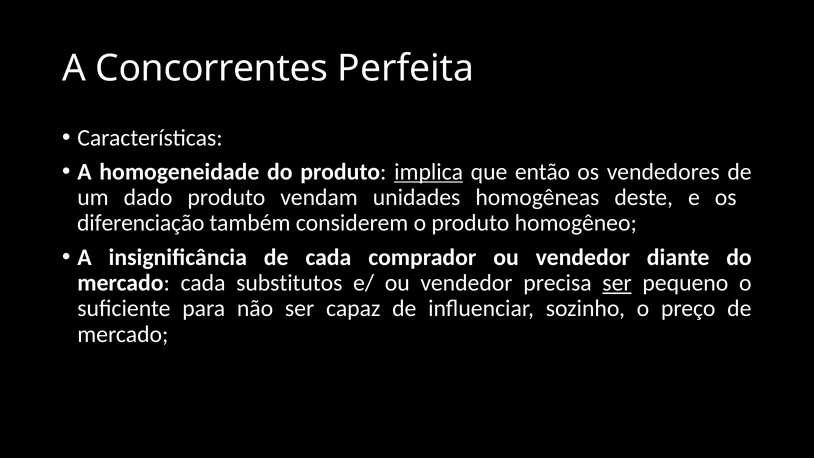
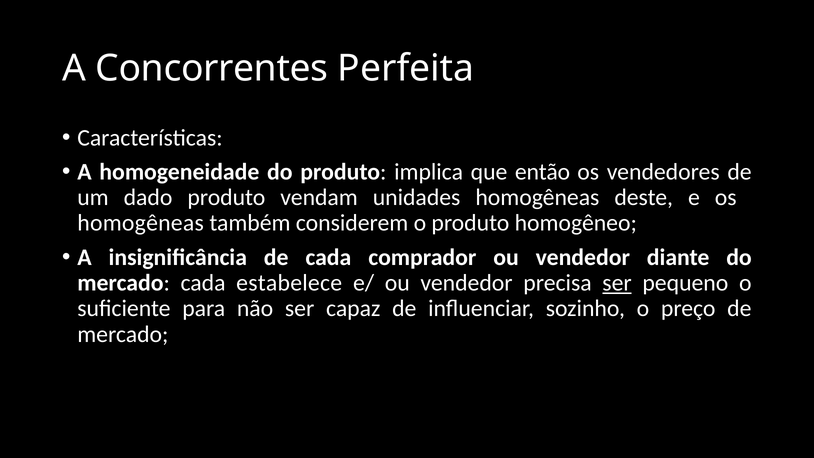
implica underline: present -> none
diferenciação at (141, 223): diferenciação -> homogêneas
substitutos: substitutos -> estabelece
